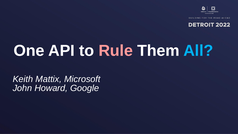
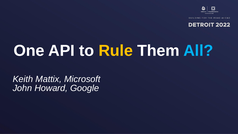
Rule colour: pink -> yellow
